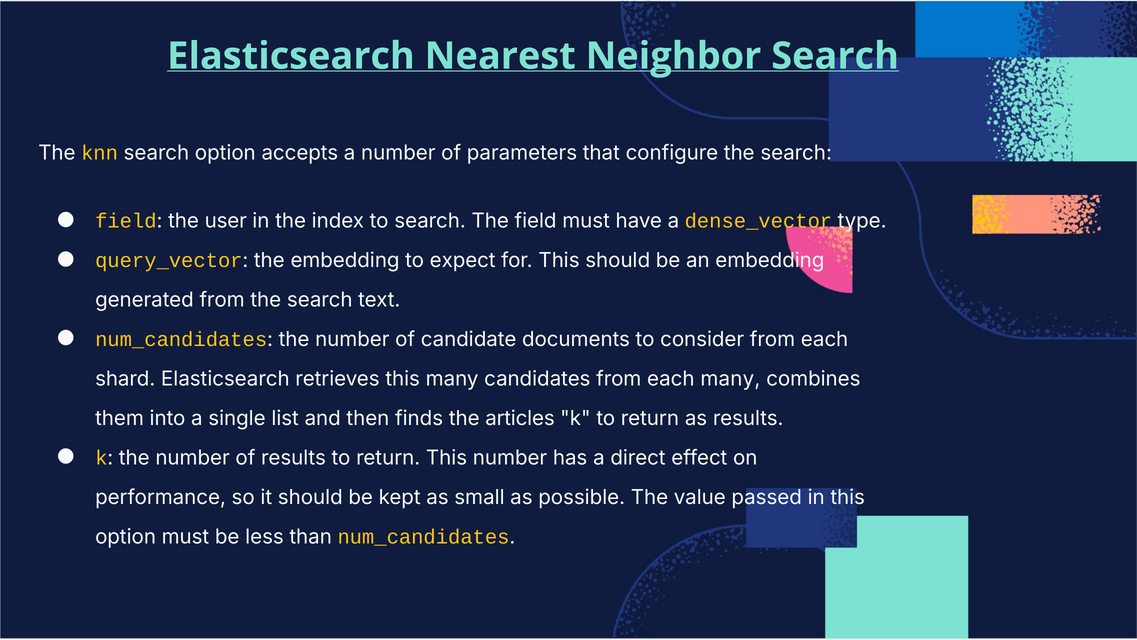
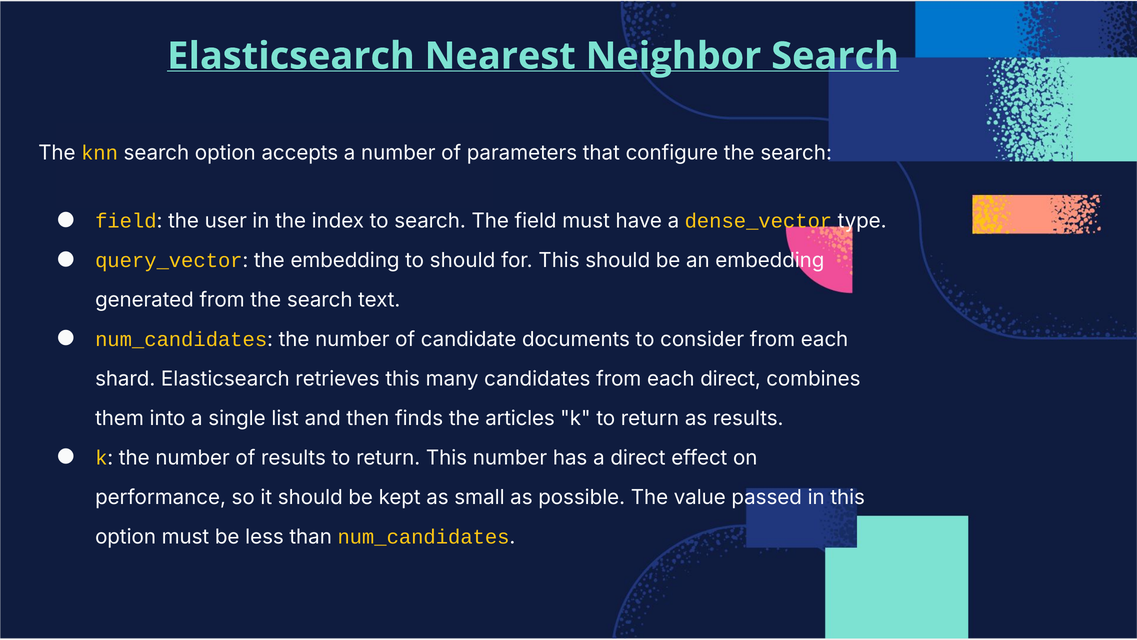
to expect: expect -> should
each many: many -> direct
